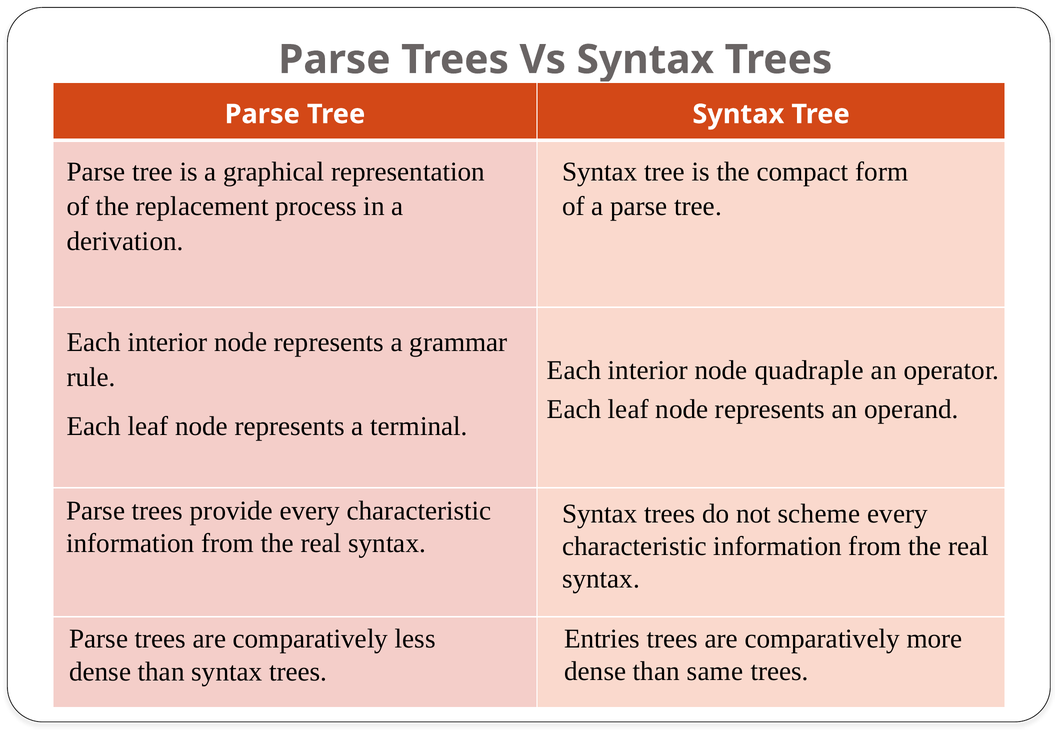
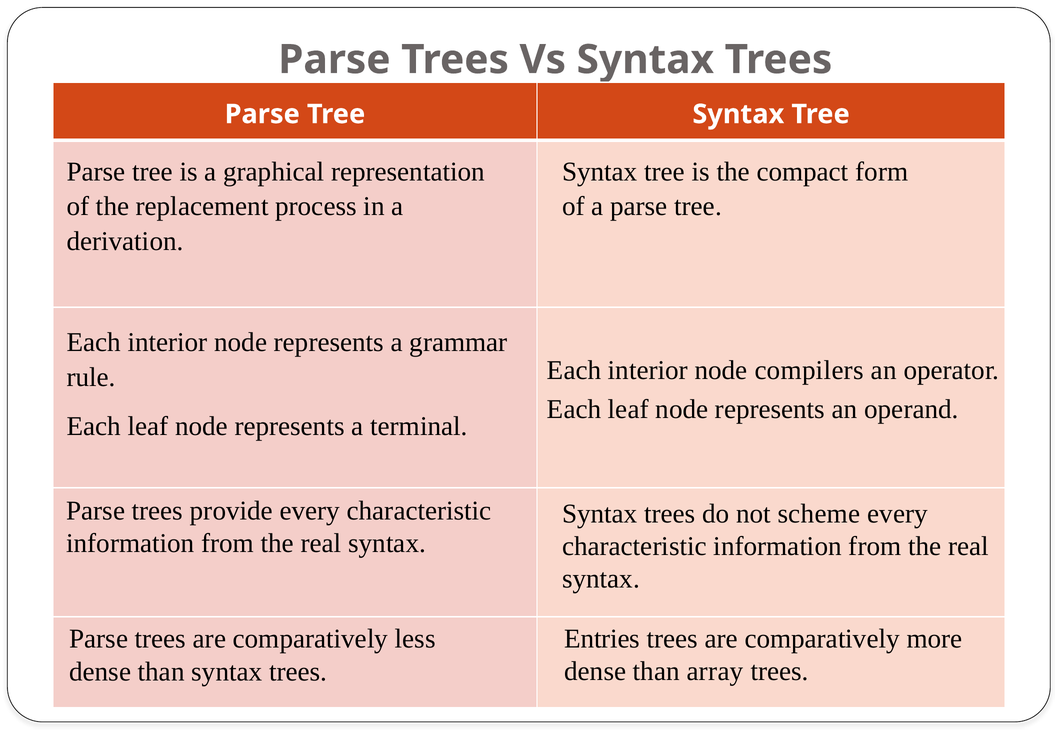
quadraple: quadraple -> compilers
same: same -> array
